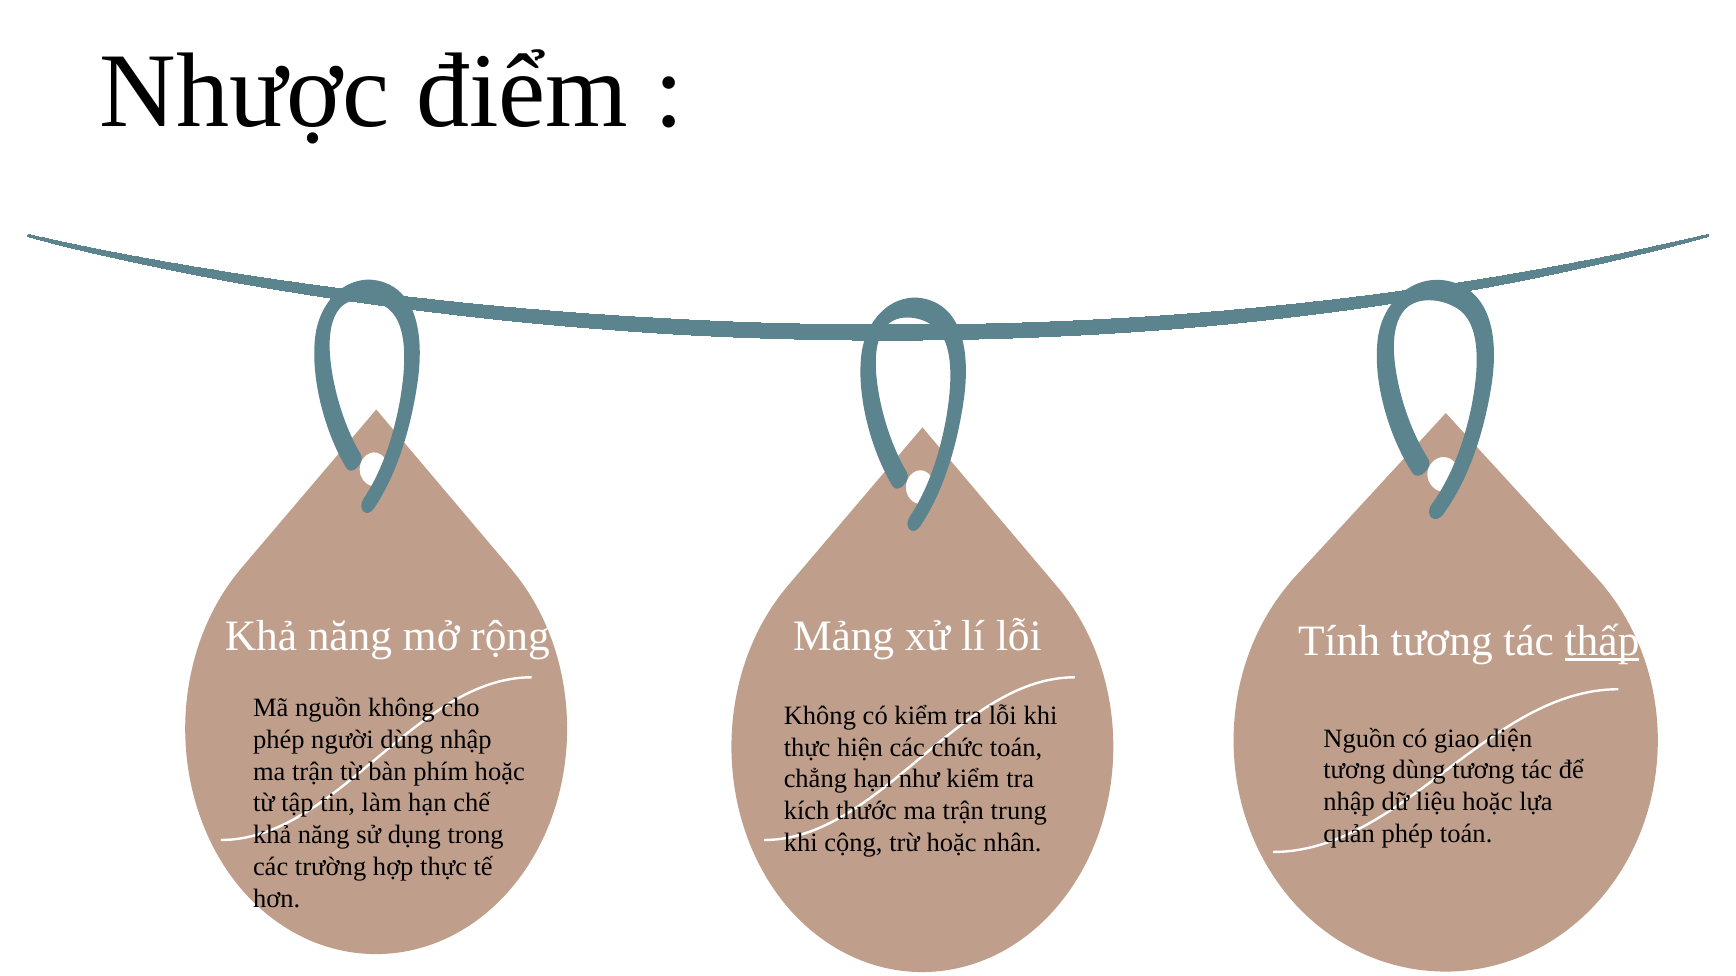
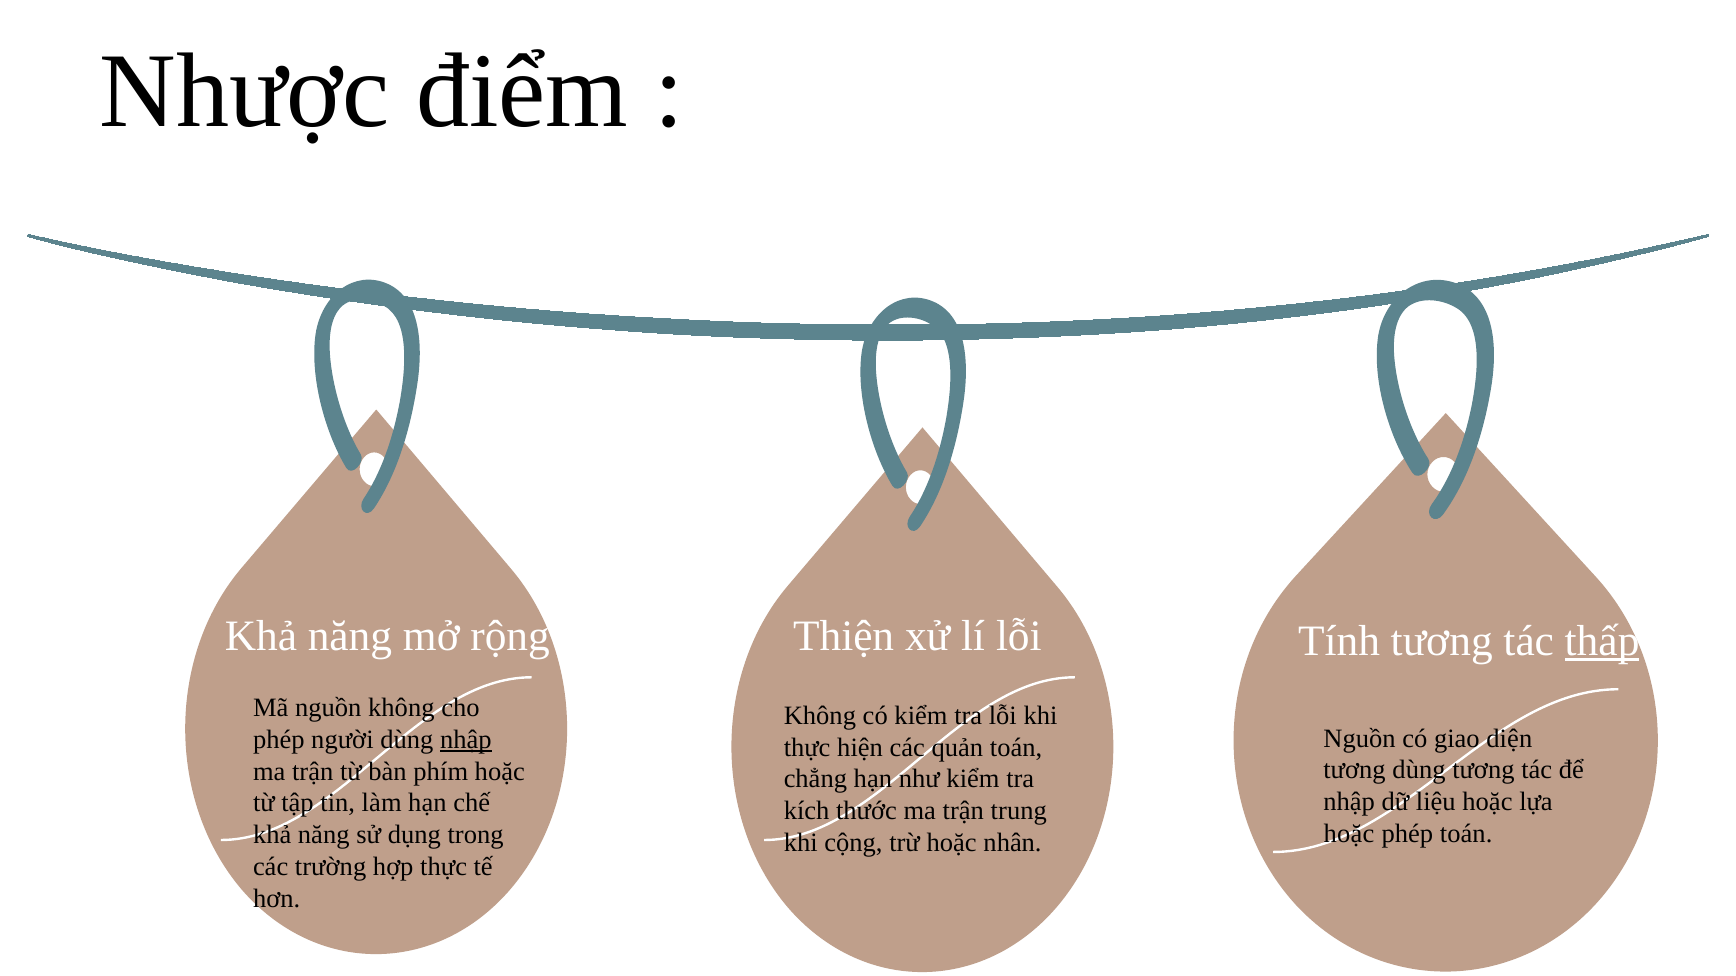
Mảng: Mảng -> Thiện
nhập at (466, 740) underline: none -> present
chức: chức -> quản
quản at (1349, 834): quản -> hoặc
